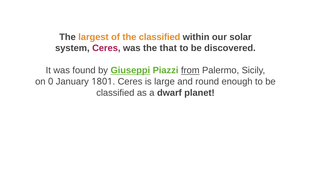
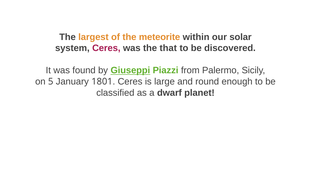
the classified: classified -> meteorite
from underline: present -> none
0: 0 -> 5
